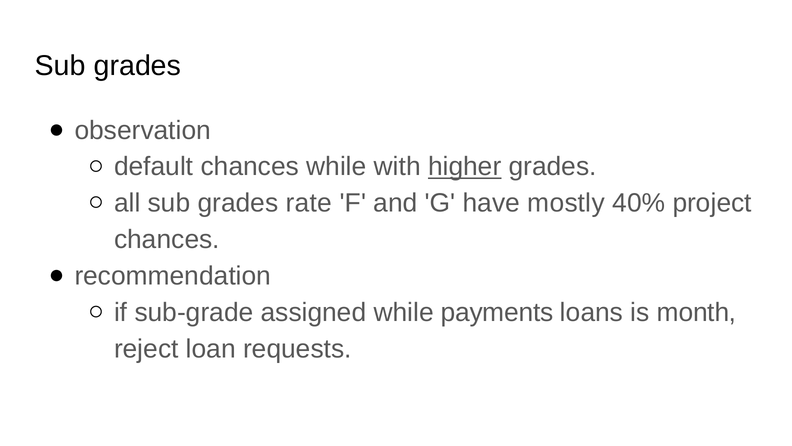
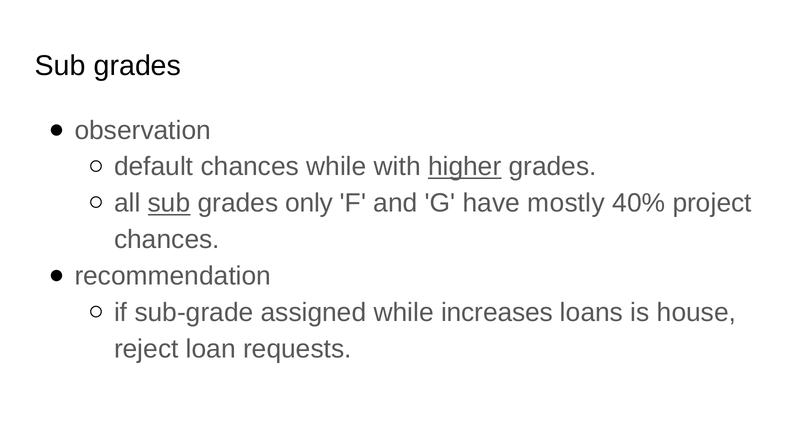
sub at (169, 203) underline: none -> present
rate: rate -> only
payments: payments -> increases
month: month -> house
